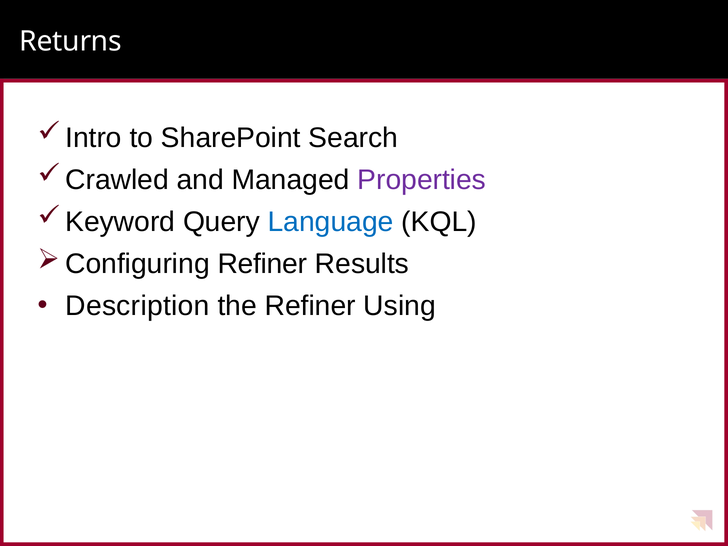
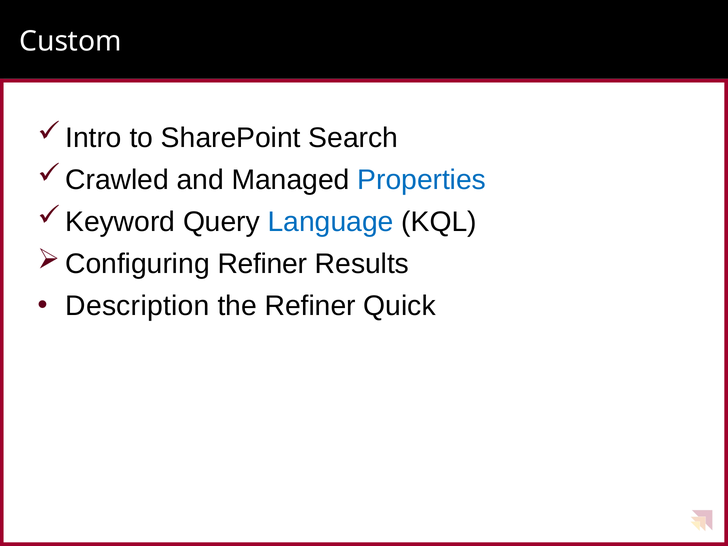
Returns: Returns -> Custom
Properties colour: purple -> blue
Using: Using -> Quick
